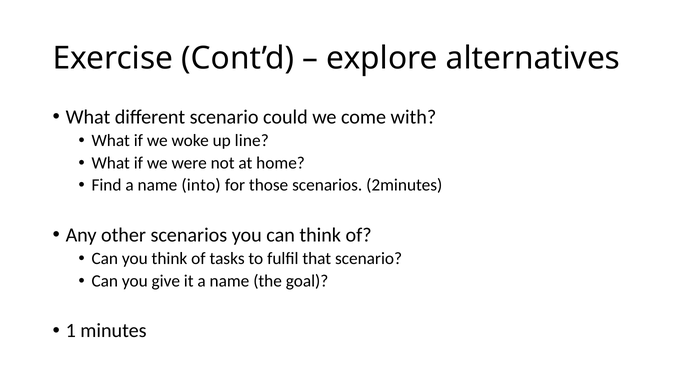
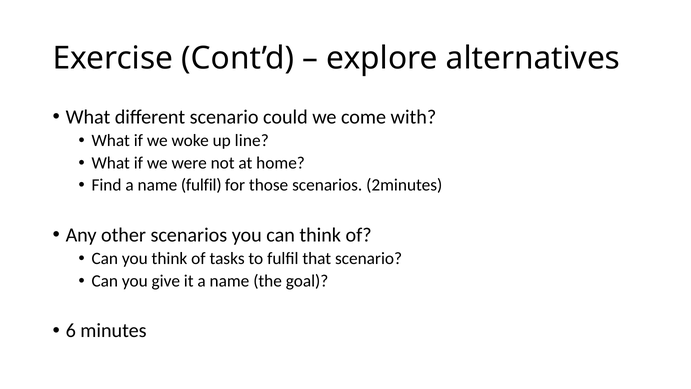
name into: into -> fulfil
1: 1 -> 6
